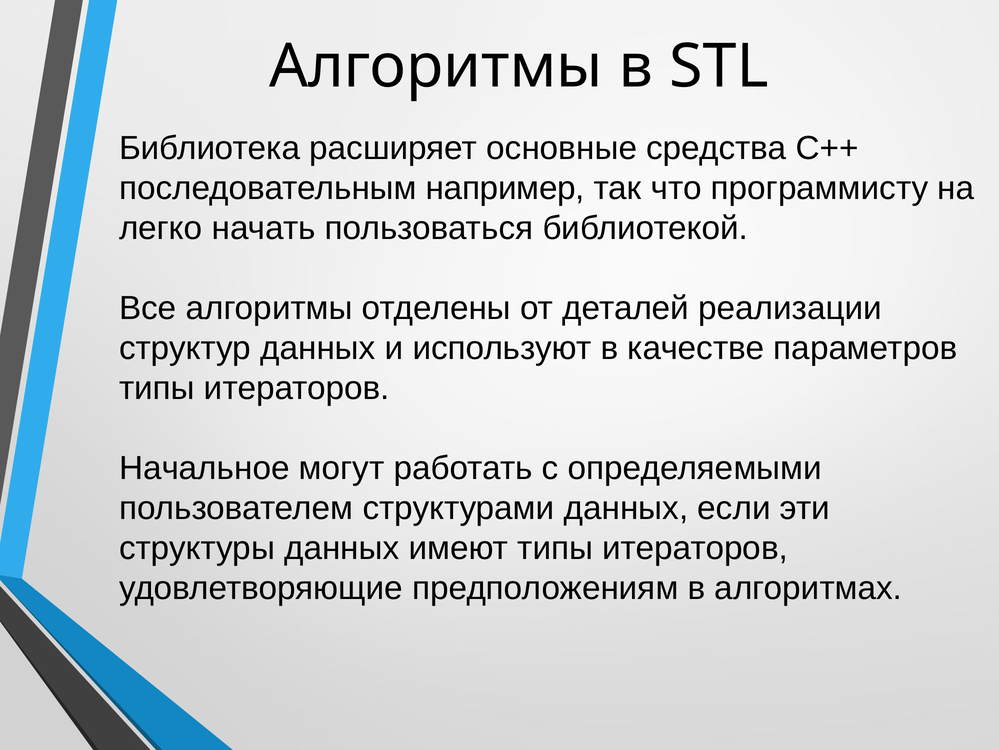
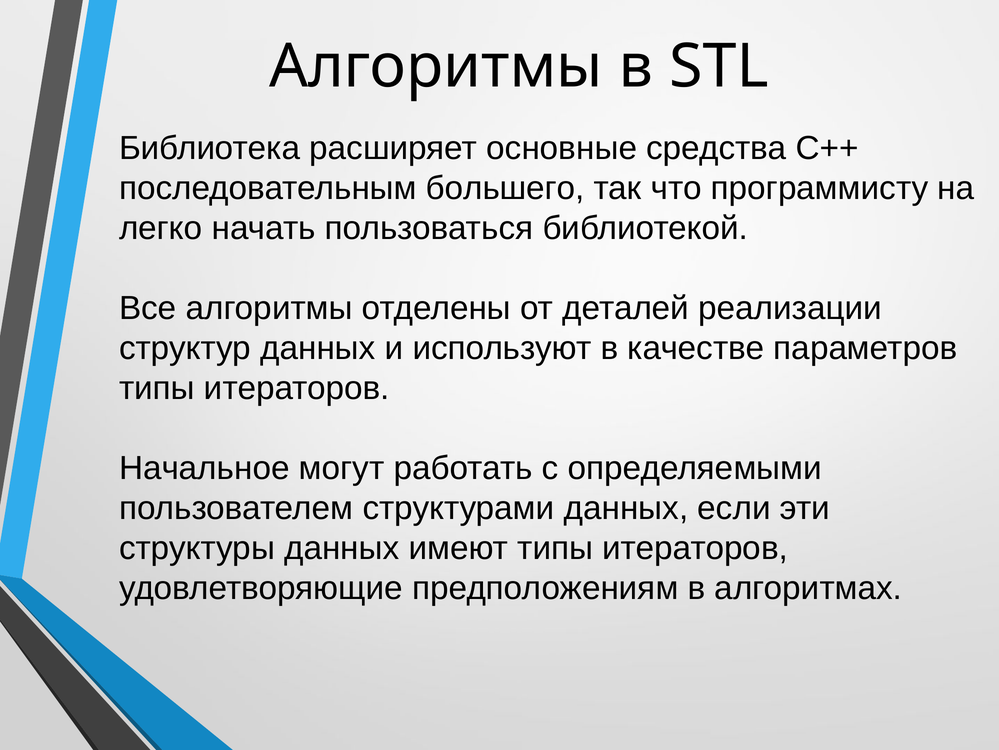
например: например -> большего
